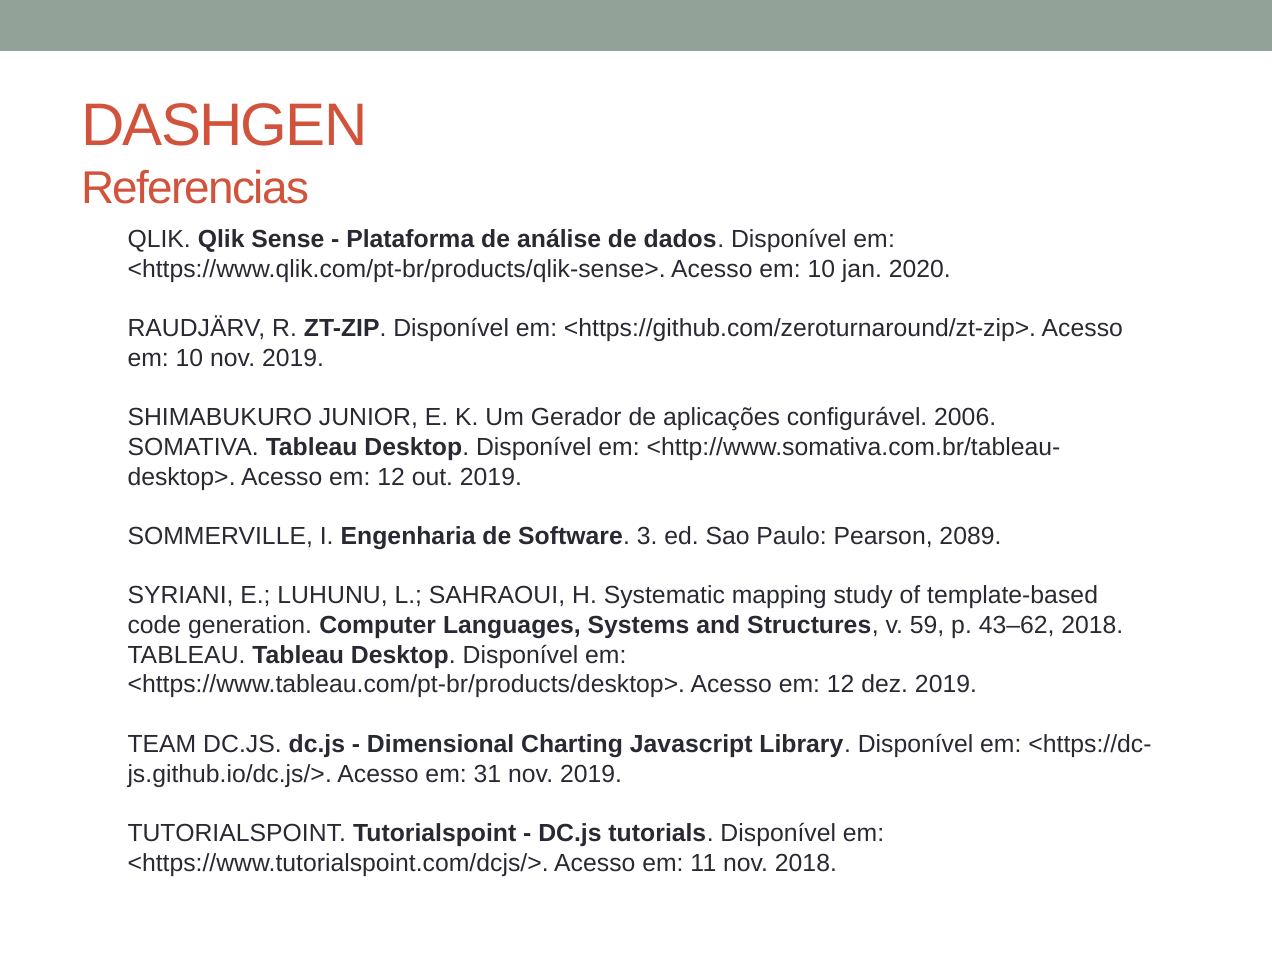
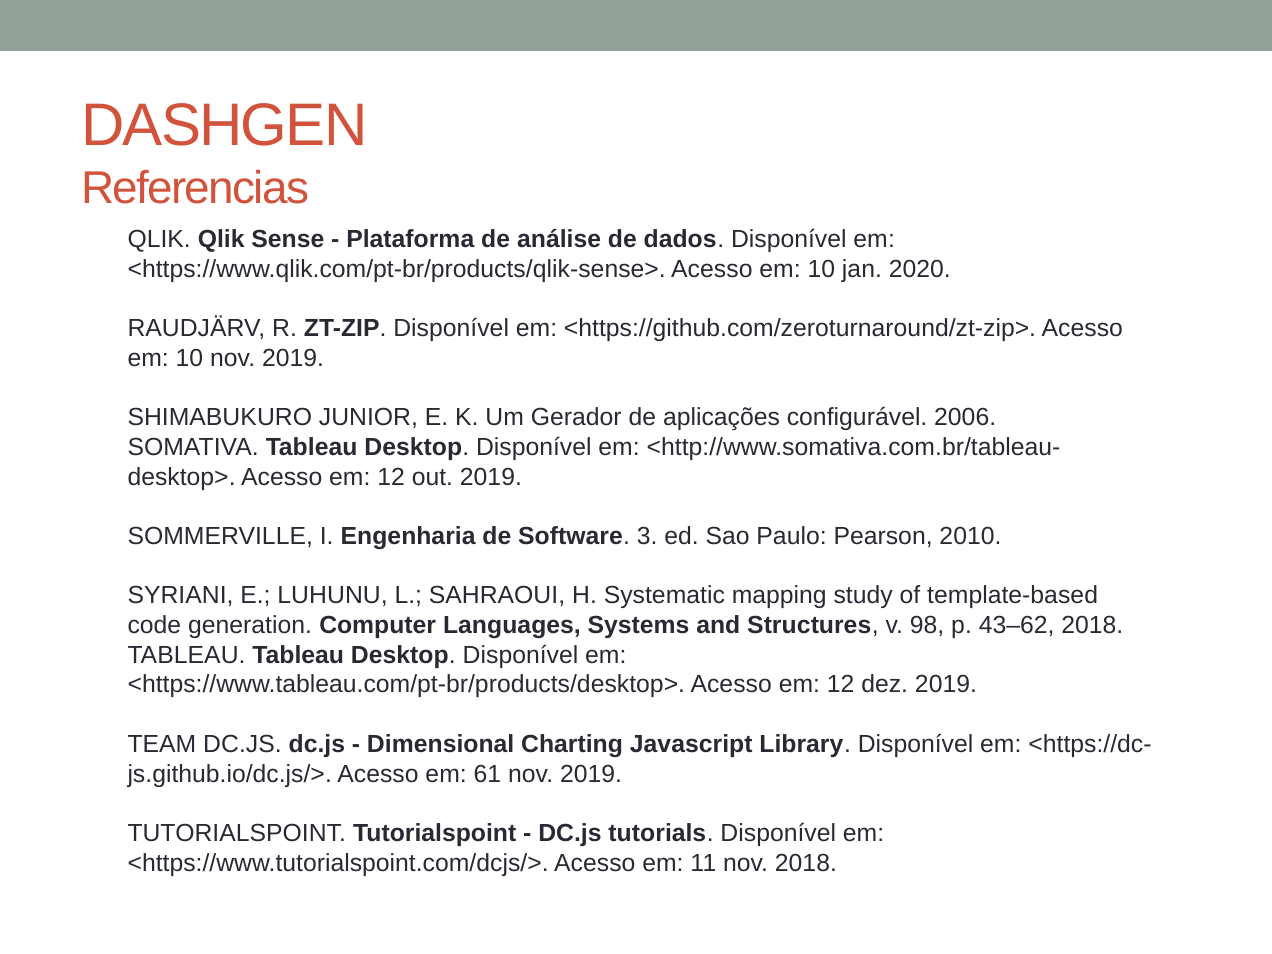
2089: 2089 -> 2010
59: 59 -> 98
31: 31 -> 61
